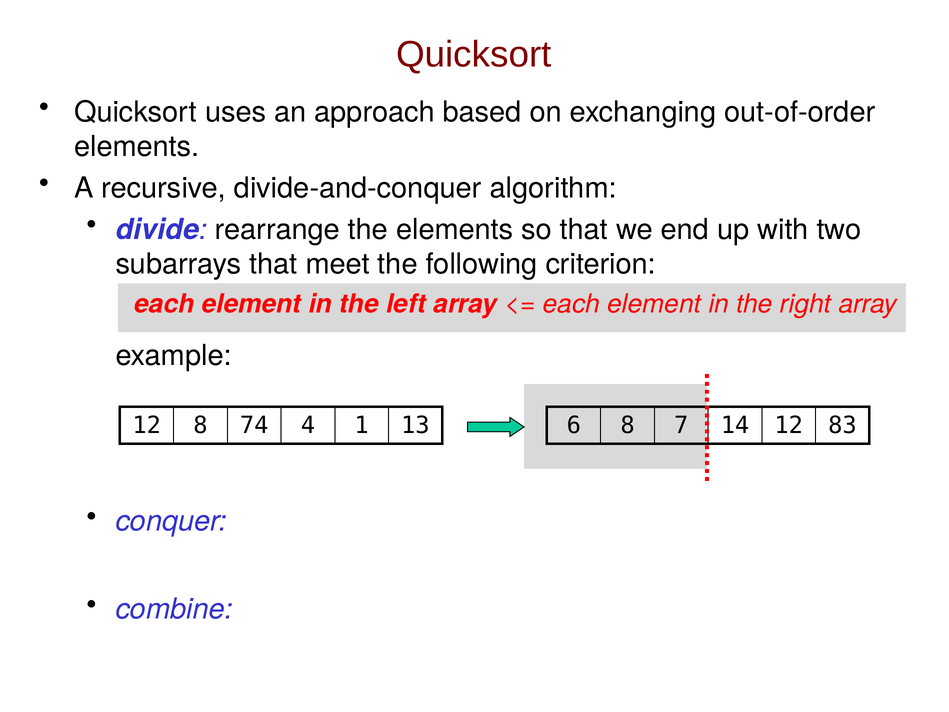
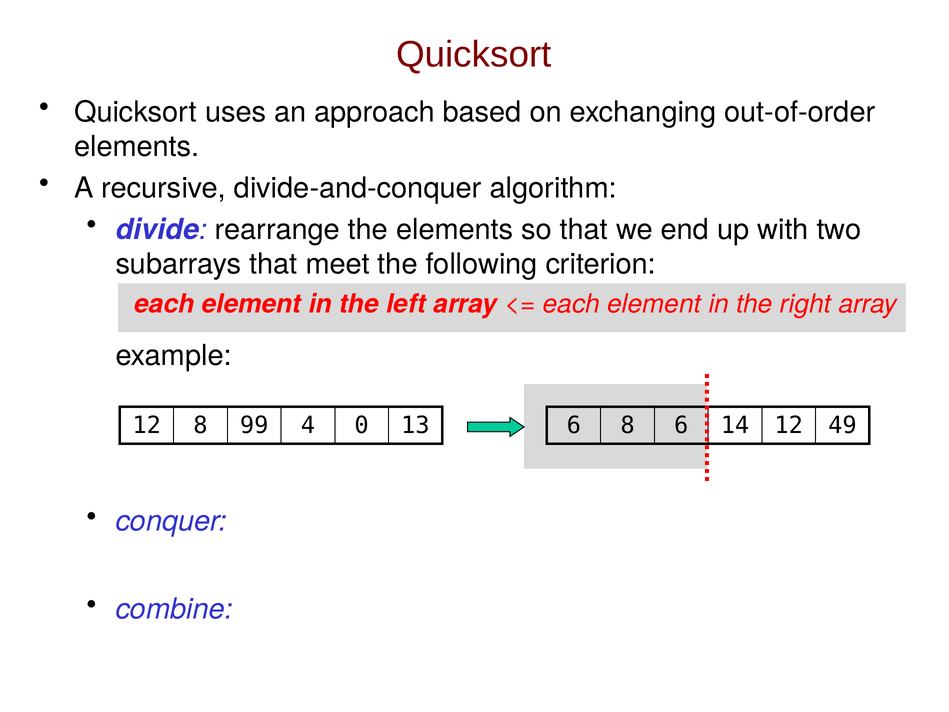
74: 74 -> 99
1: 1 -> 0
8 7: 7 -> 6
83: 83 -> 49
